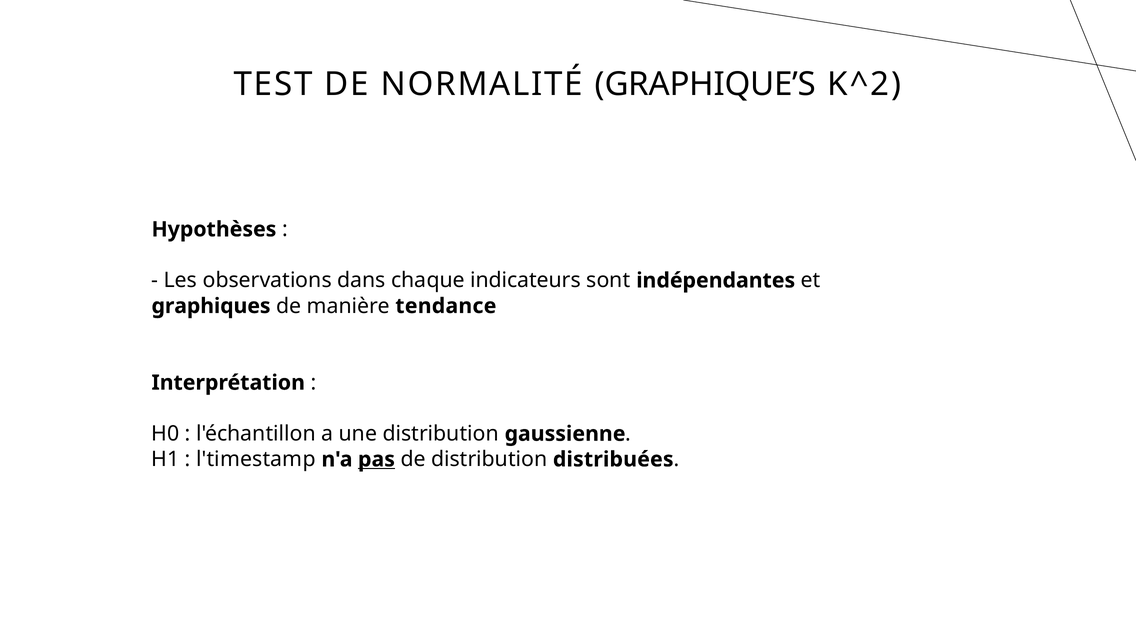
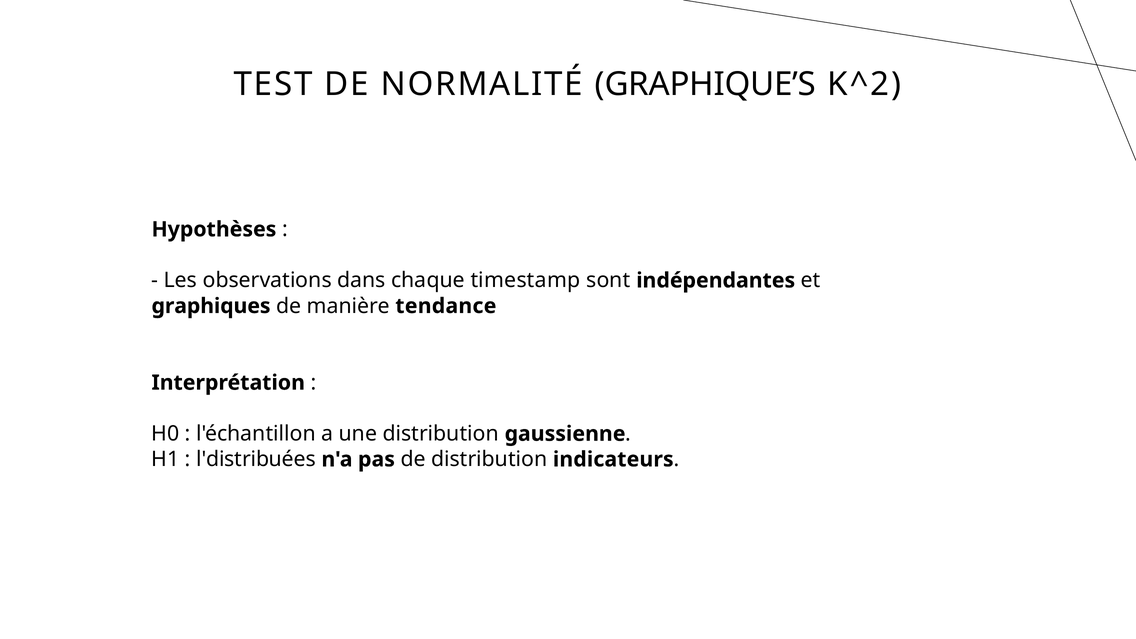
indicateurs: indicateurs -> timestamp
l'timestamp: l'timestamp -> l'distribuées
pas underline: present -> none
distribuées: distribuées -> indicateurs
